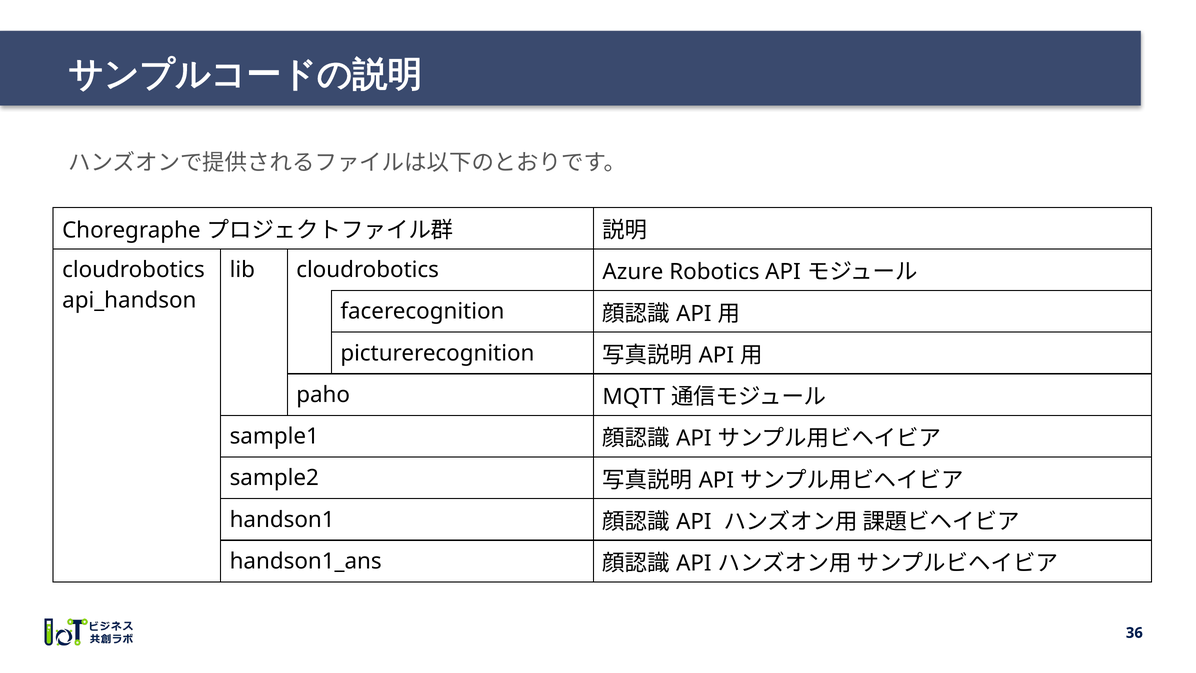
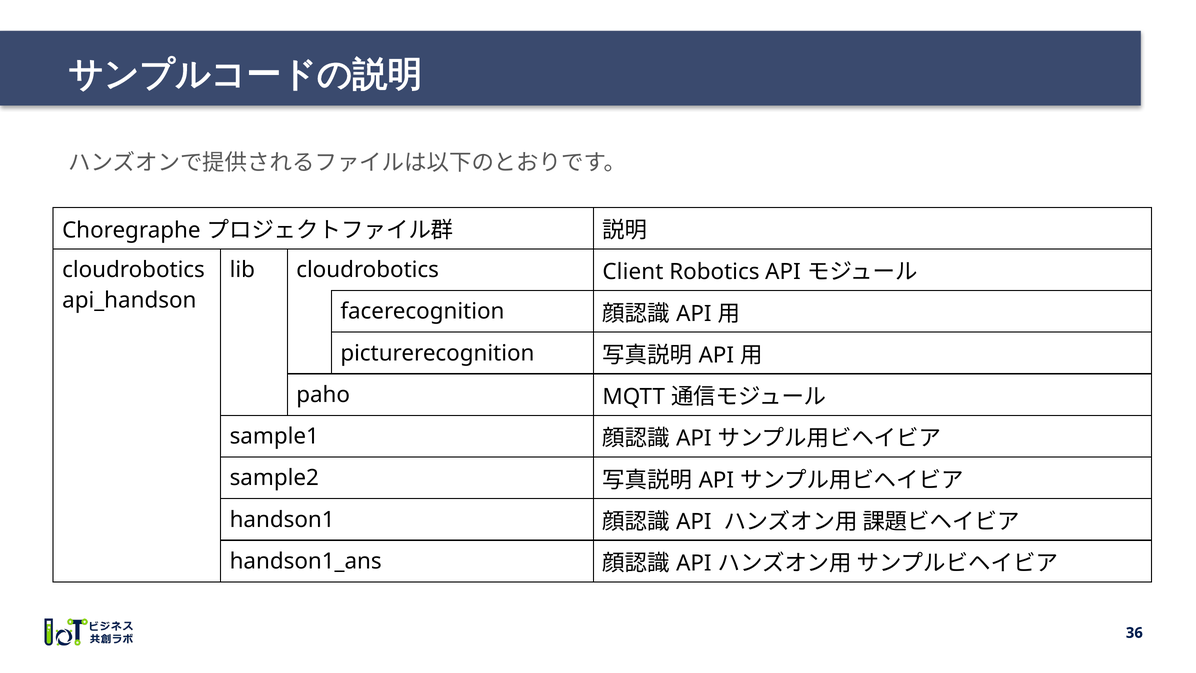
Azure: Azure -> Client
